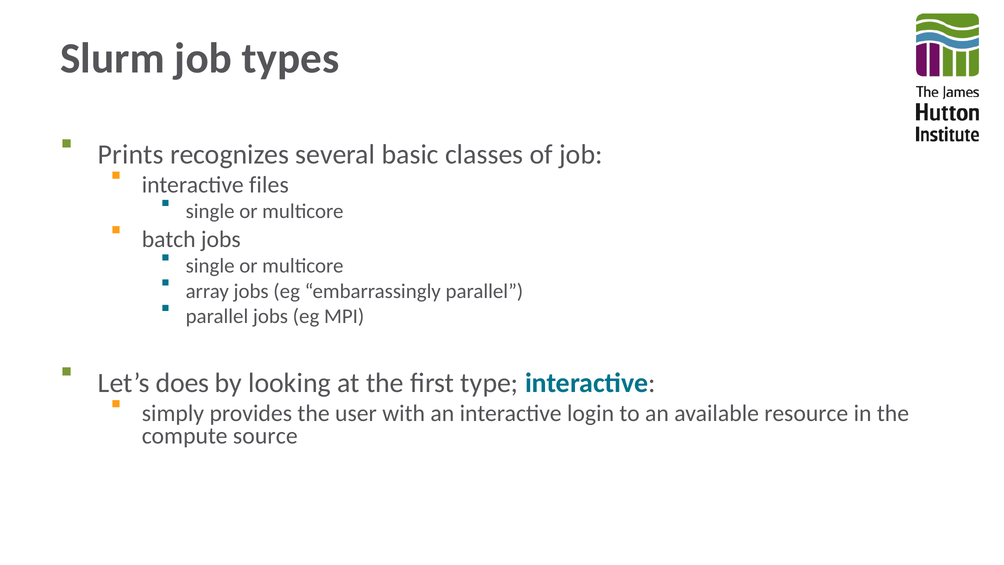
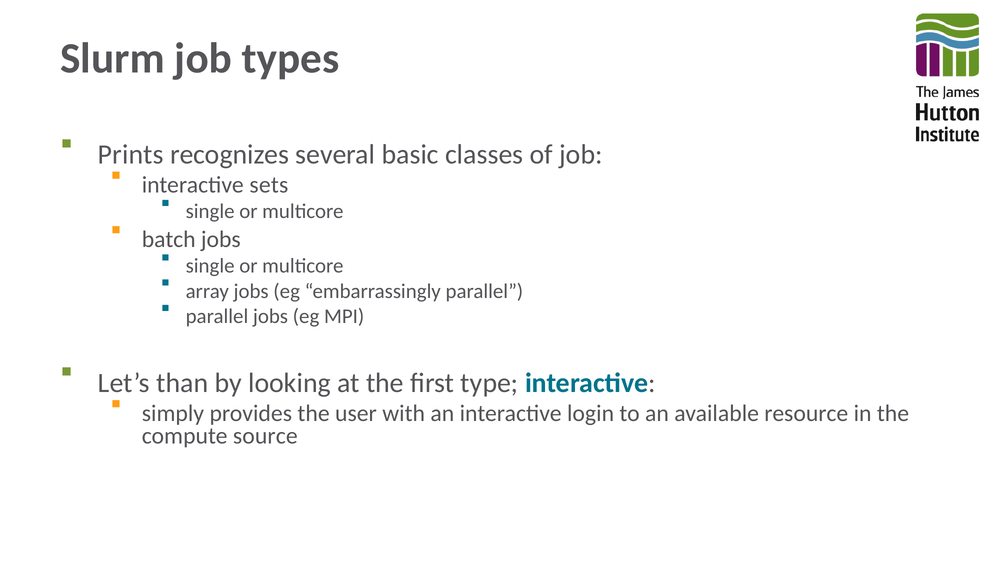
files: files -> sets
does: does -> than
